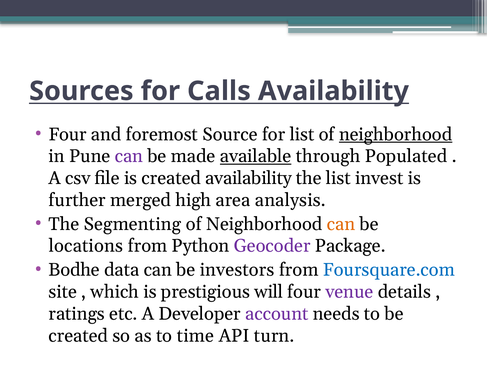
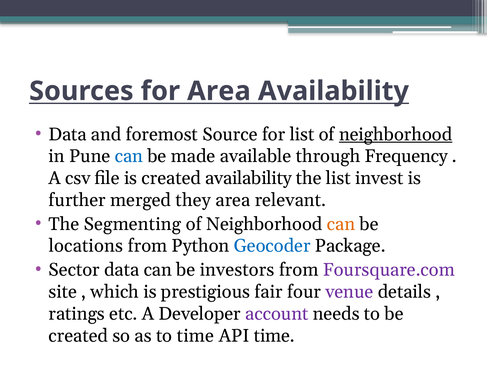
for Calls: Calls -> Area
Four at (68, 134): Four -> Data
can at (129, 156) colour: purple -> blue
available underline: present -> none
Populated: Populated -> Frequency
high: high -> they
analysis: analysis -> relevant
Geocoder colour: purple -> blue
Bodhe: Bodhe -> Sector
Foursquare.com colour: blue -> purple
will: will -> fair
API turn: turn -> time
